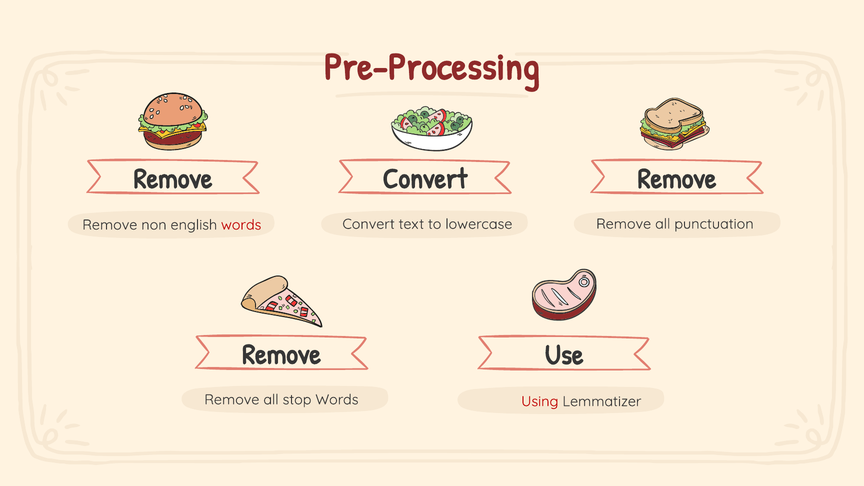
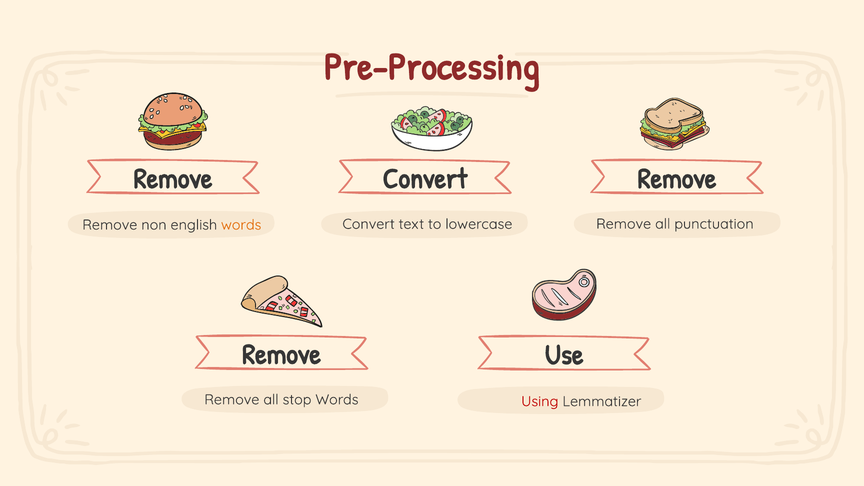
words at (241, 225) colour: red -> orange
